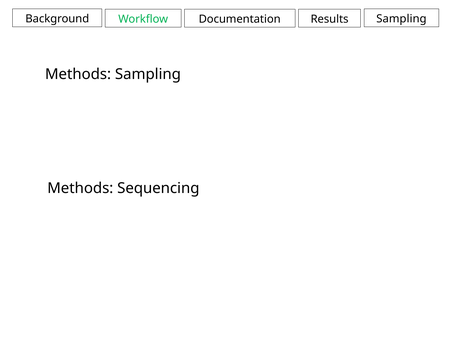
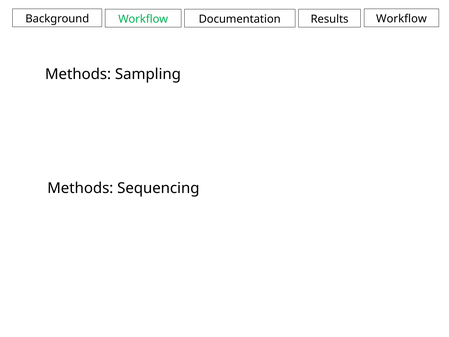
Results Sampling: Sampling -> Workflow
